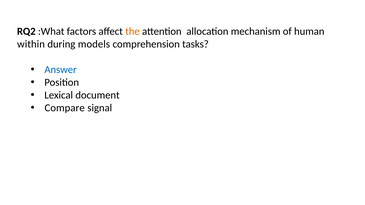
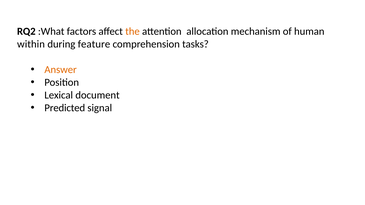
models: models -> feature
Answer colour: blue -> orange
Compare: Compare -> Predicted
